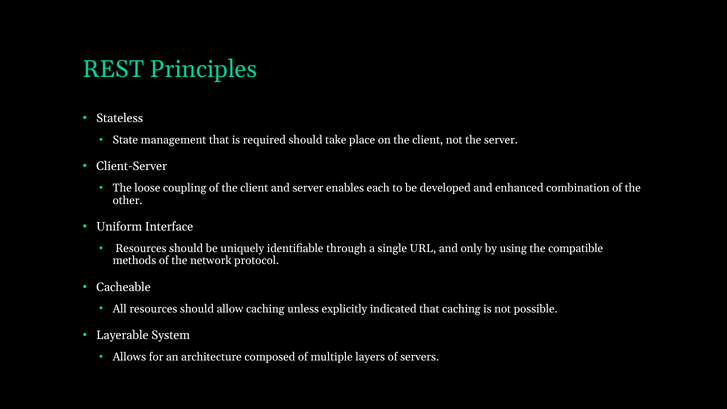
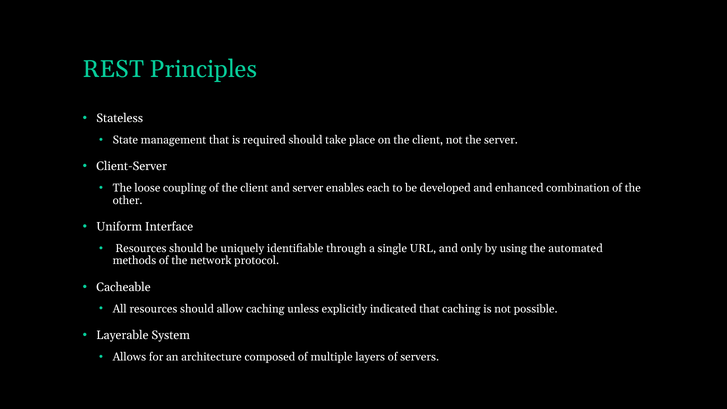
compatible: compatible -> automated
